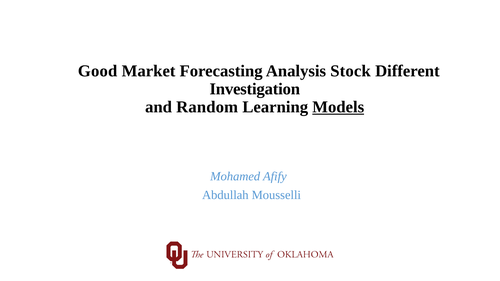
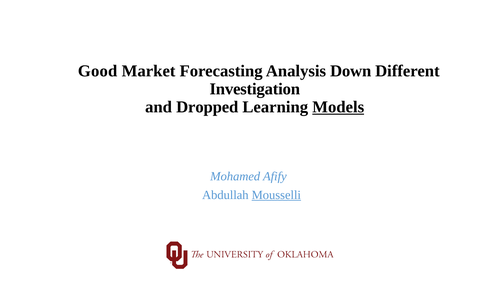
Stock: Stock -> Down
Random: Random -> Dropped
Mousselli underline: none -> present
